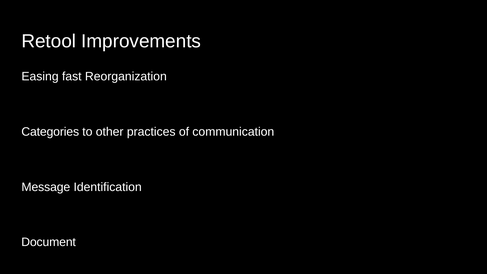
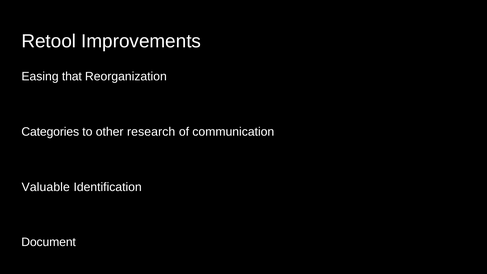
fast: fast -> that
practices: practices -> research
Message: Message -> Valuable
